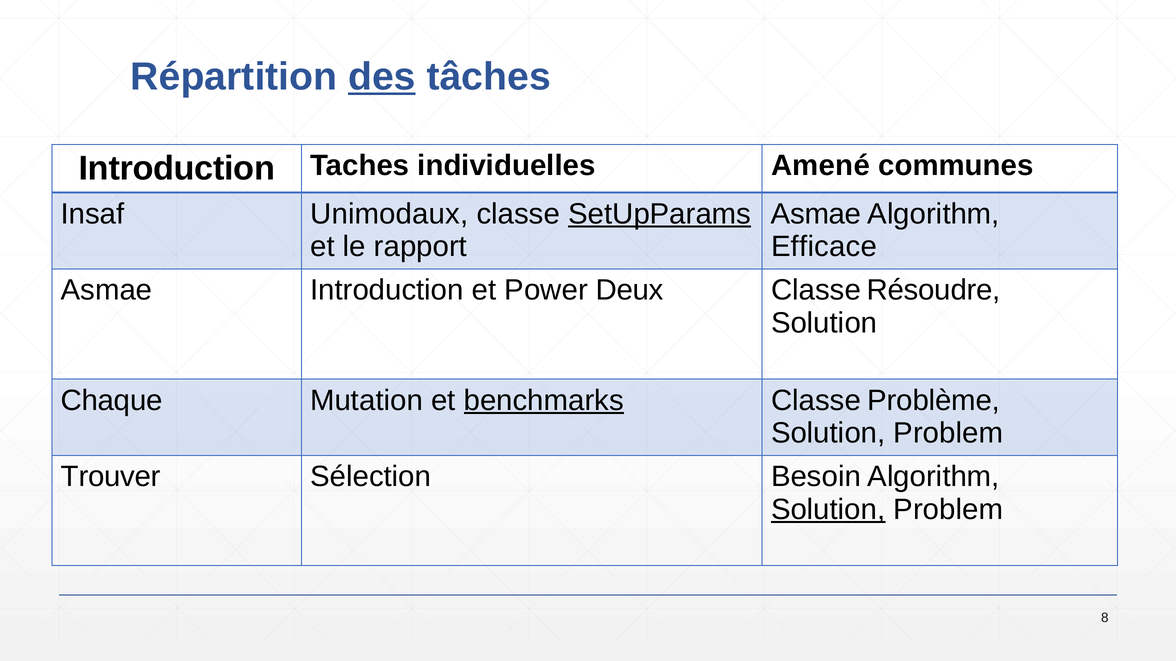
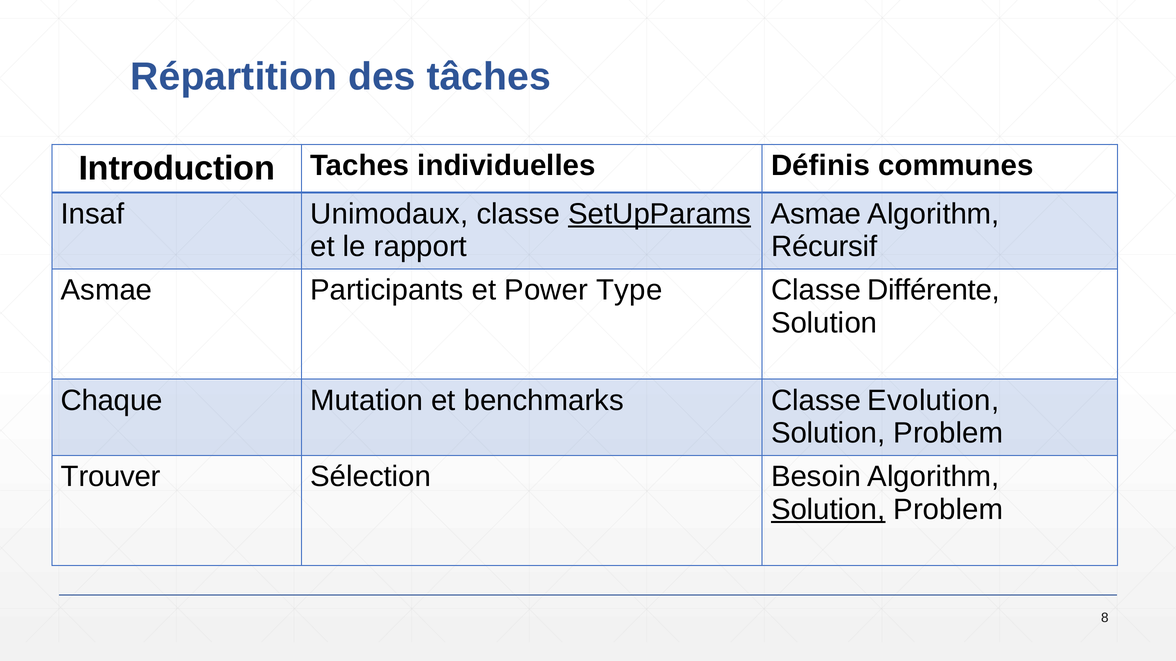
des underline: present -> none
Amené: Amené -> Définis
Efficace: Efficace -> Récursif
Asmae Introduction: Introduction -> Participants
Deux: Deux -> Type
Résoudre: Résoudre -> Différente
benchmarks underline: present -> none
Problème: Problème -> Evolution
